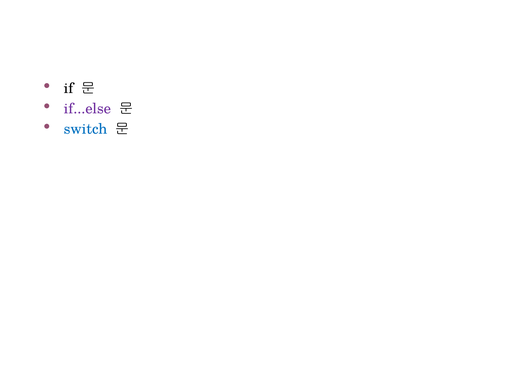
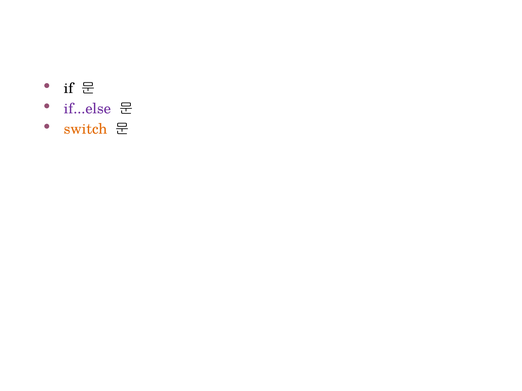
switch colour: blue -> orange
